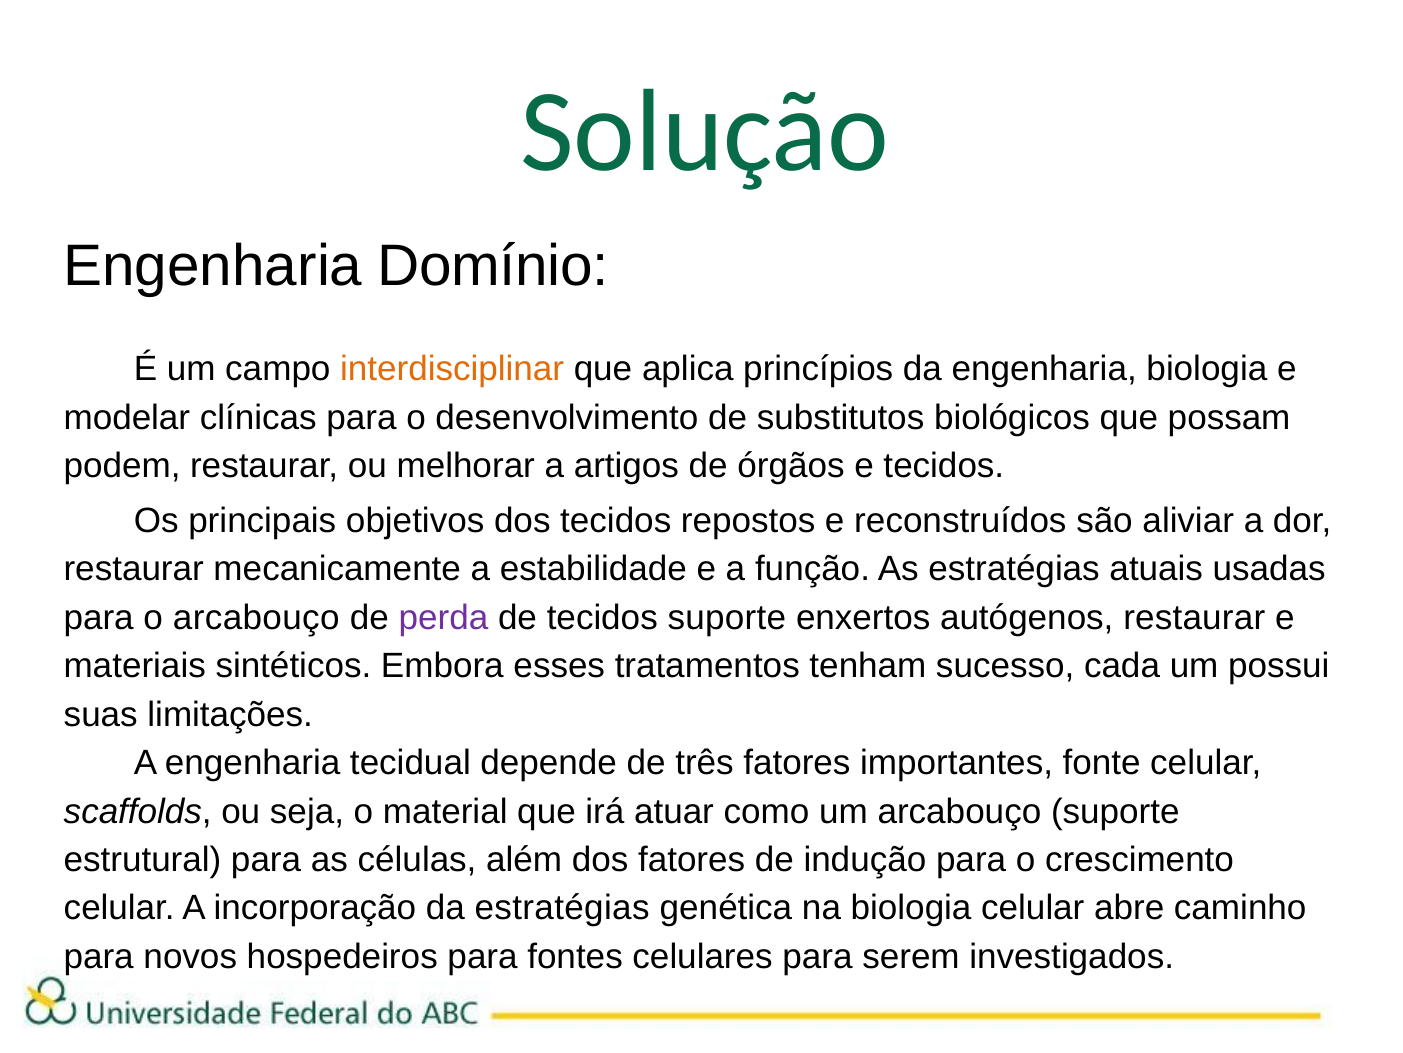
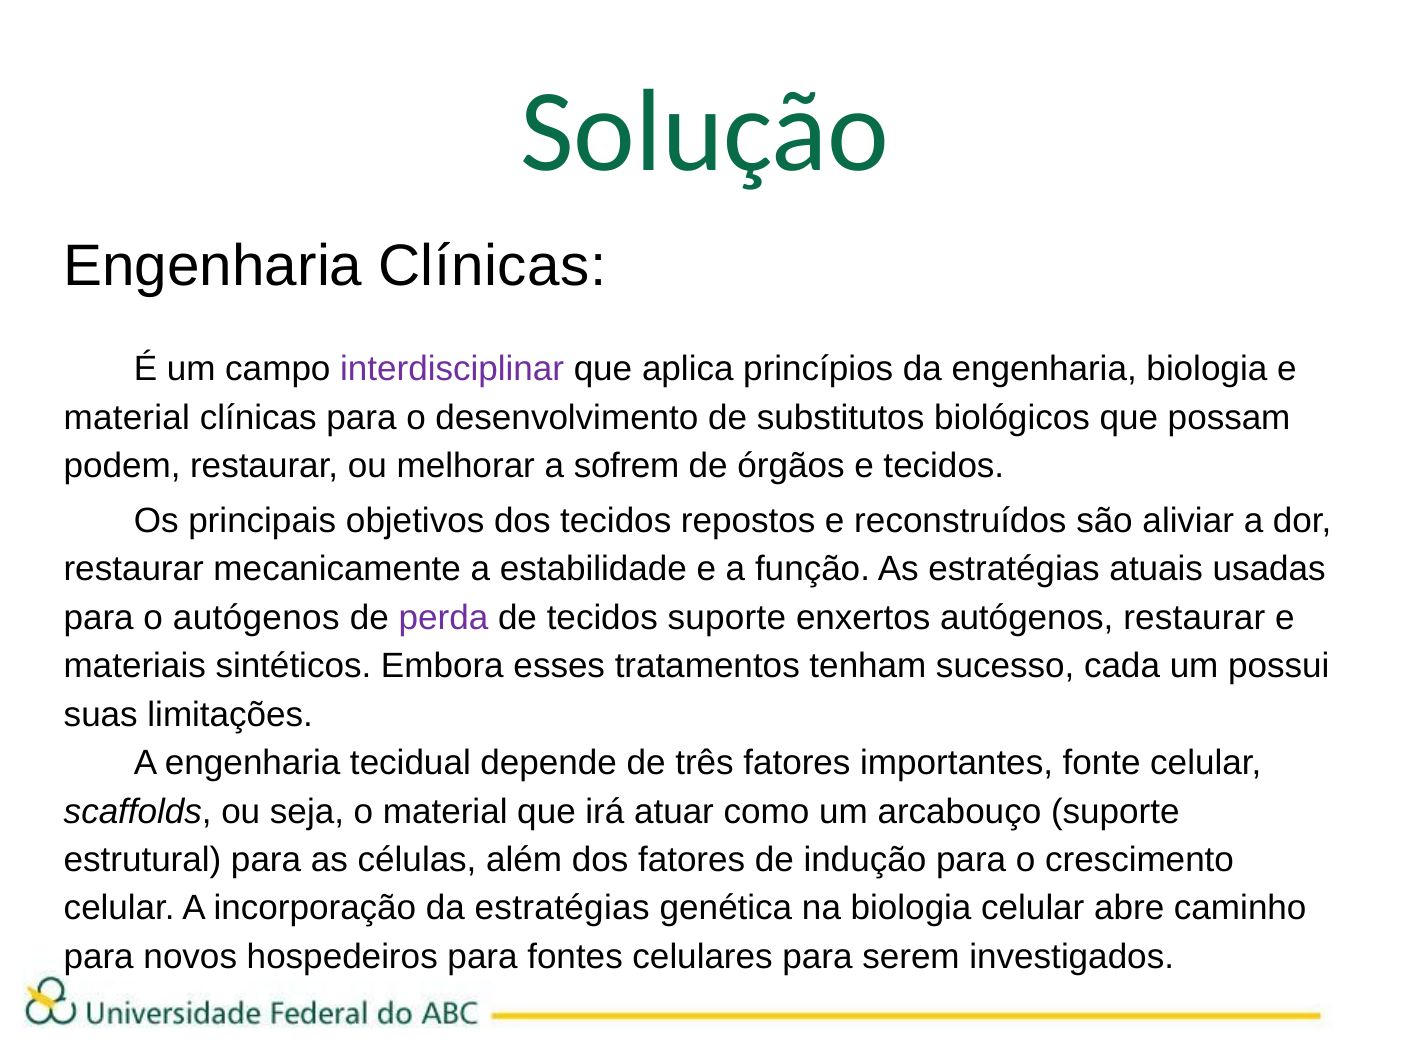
Engenharia Domínio: Domínio -> Clínicas
interdisciplinar colour: orange -> purple
modelar at (127, 417): modelar -> material
artigos: artigos -> sofrem
o arcabouço: arcabouço -> autógenos
